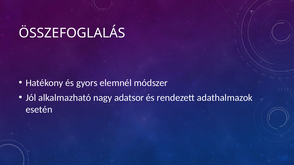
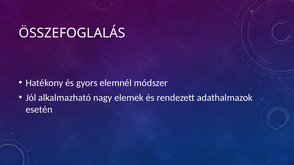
adatsor: adatsor -> elemek
